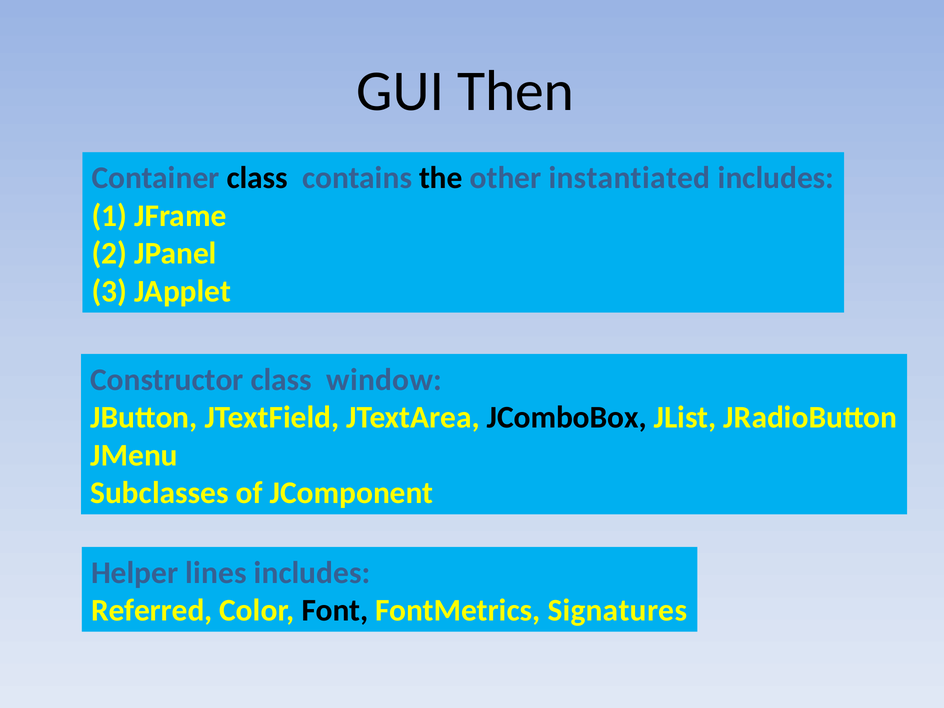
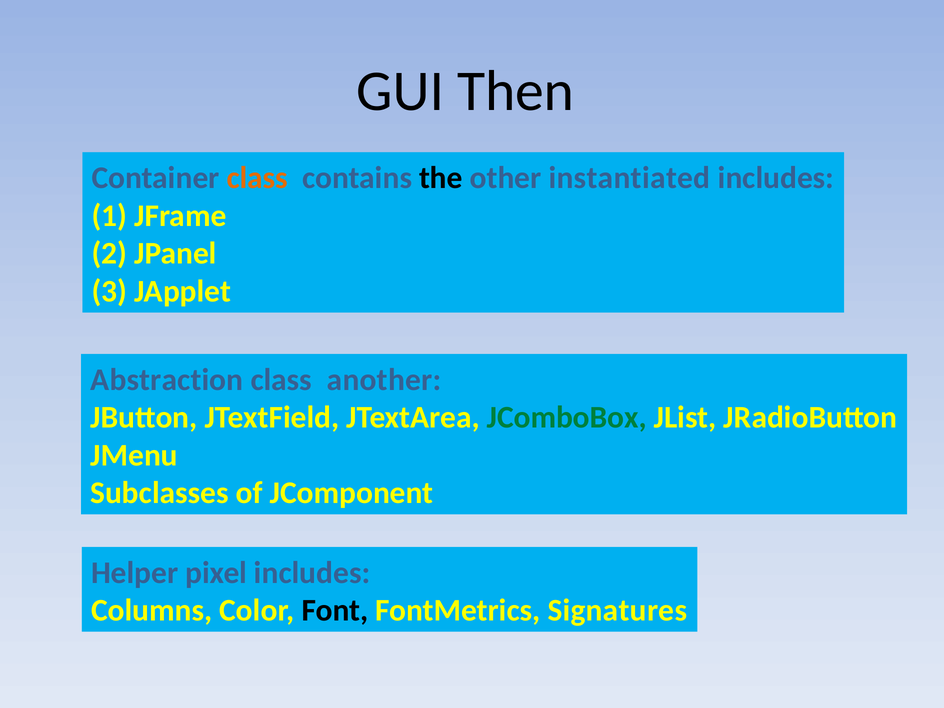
class at (257, 178) colour: black -> orange
Constructor: Constructor -> Abstraction
window: window -> another
JComboBox colour: black -> green
lines: lines -> pixel
Referred: Referred -> Columns
